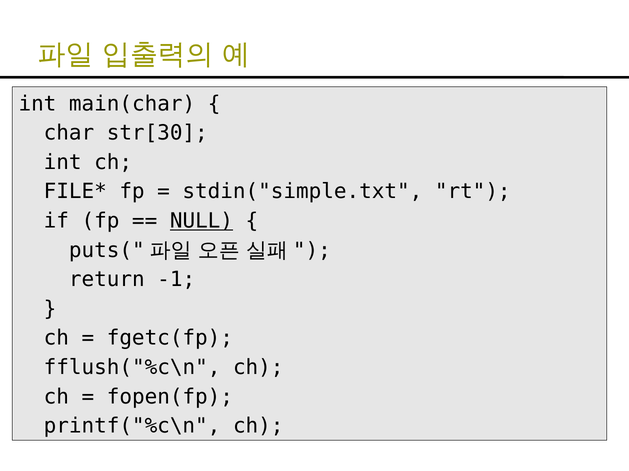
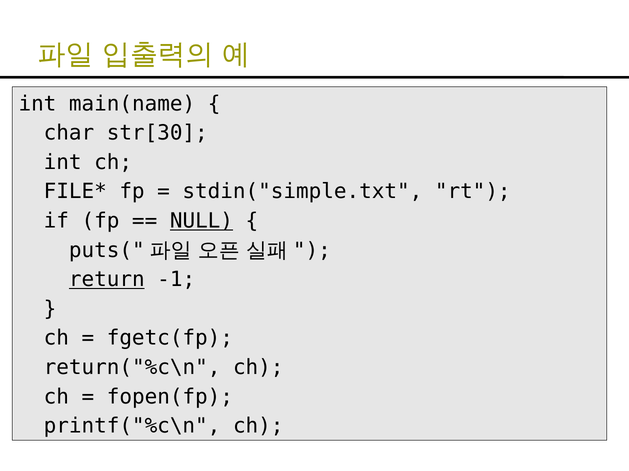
main(char: main(char -> main(name
return underline: none -> present
fflush("%c\n: fflush("%c\n -> return("%c\n
